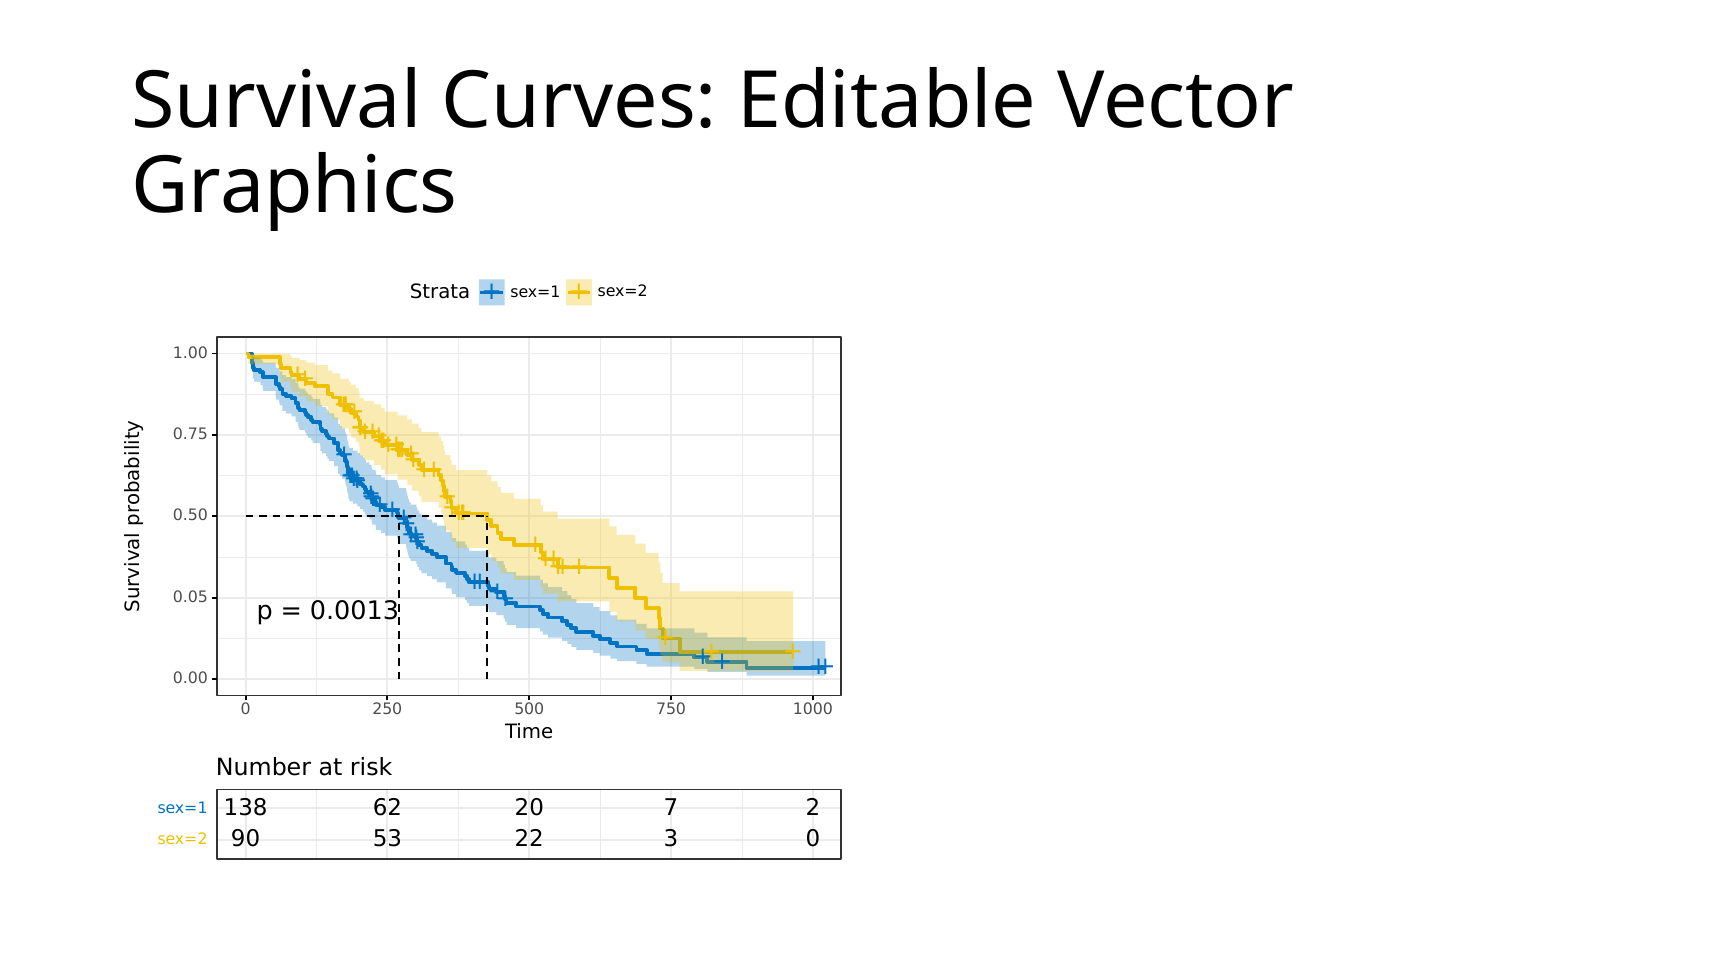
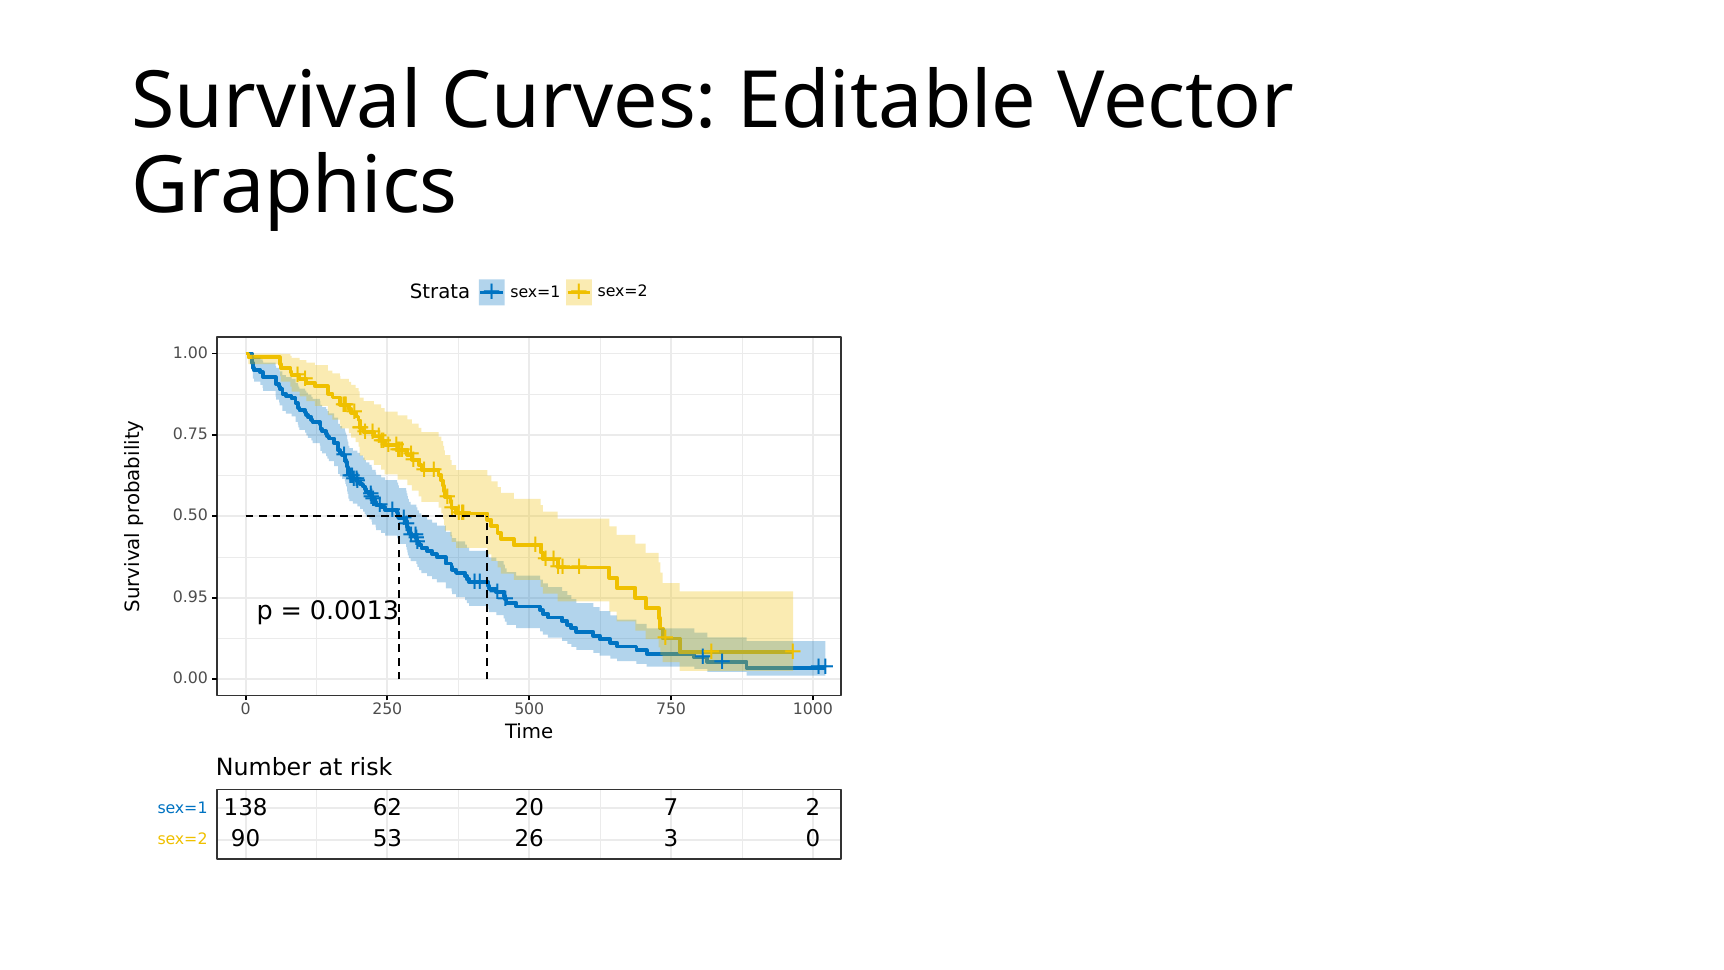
0.05: 0.05 -> 0.95
22: 22 -> 26
